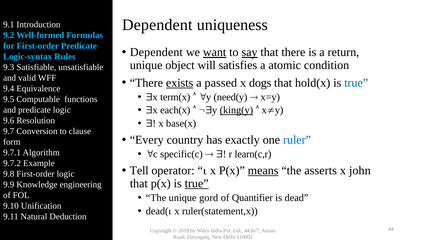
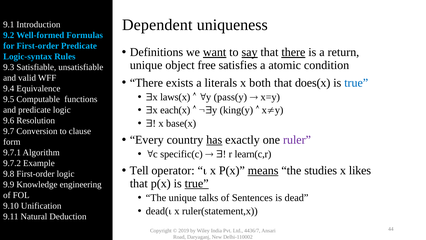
Dependent at (156, 52): Dependent -> Definitions
there at (293, 52) underline: none -> present
will: will -> free
exists underline: present -> none
passed: passed -> literals
dogs: dogs -> both
hold(x: hold(x -> does(x
term(x: term(x -> laws(x
need(y: need(y -> pass(y
king(y underline: present -> none
has underline: none -> present
ruler colour: blue -> purple
asserts: asserts -> studies
john: john -> likes
gord: gord -> talks
Quantifier: Quantifier -> Sentences
